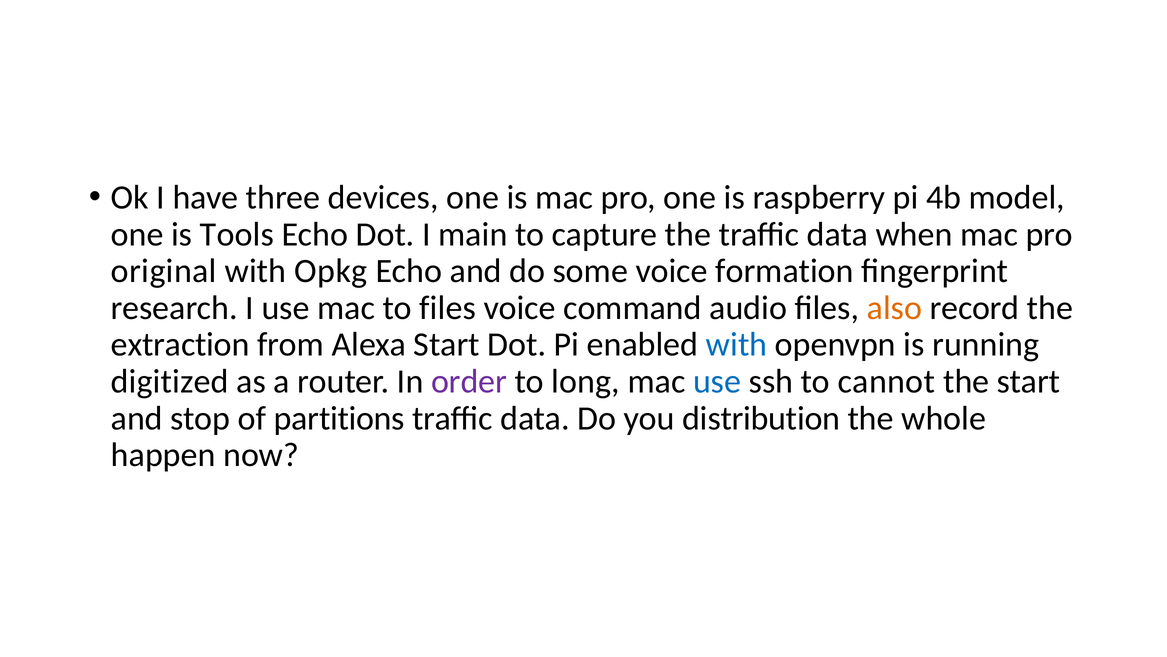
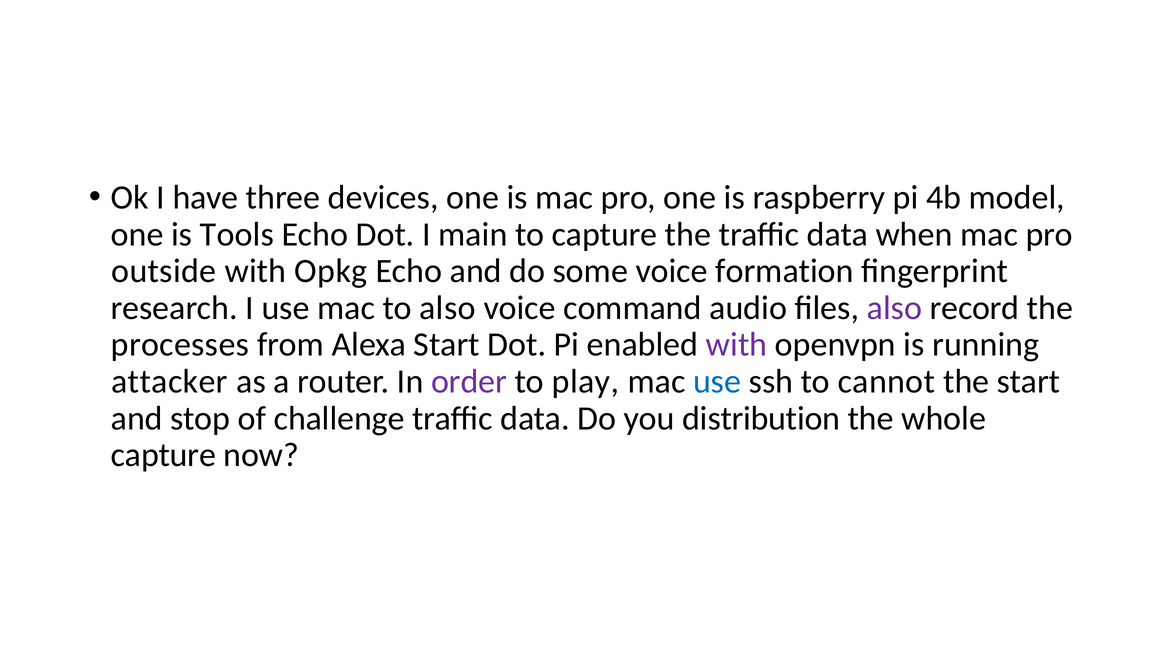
original: original -> outside
to files: files -> also
also at (894, 308) colour: orange -> purple
extraction: extraction -> processes
with at (737, 344) colour: blue -> purple
digitized: digitized -> attacker
long: long -> play
partitions: partitions -> challenge
happen at (163, 455): happen -> capture
